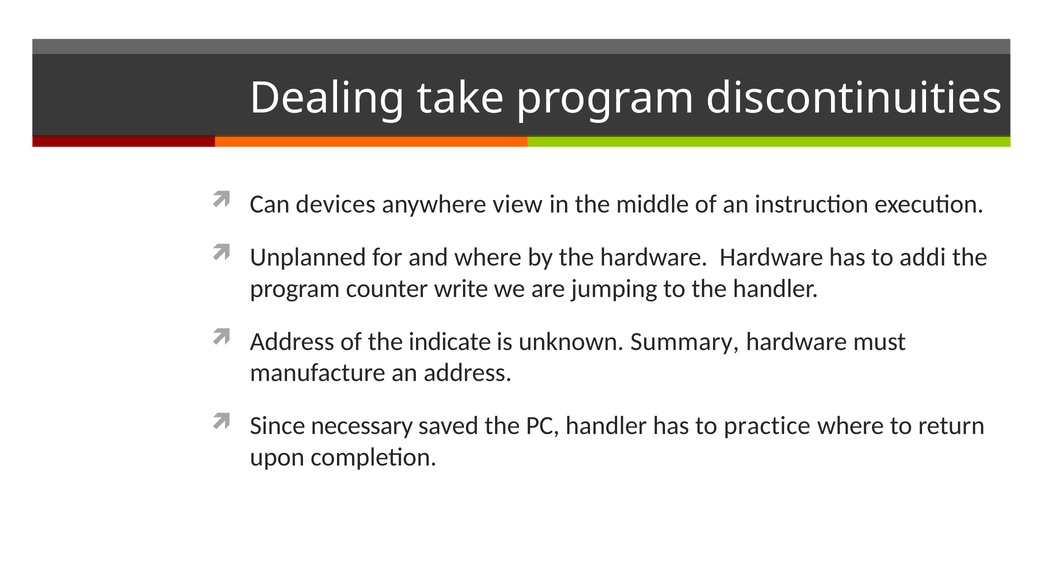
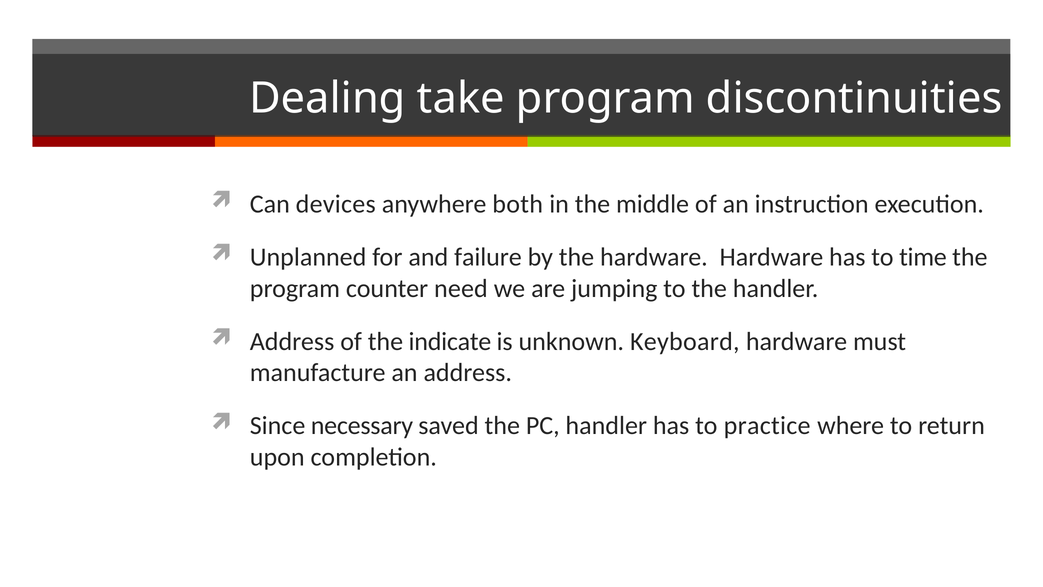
view: view -> both
and where: where -> failure
addi: addi -> time
write: write -> need
Summary: Summary -> Keyboard
